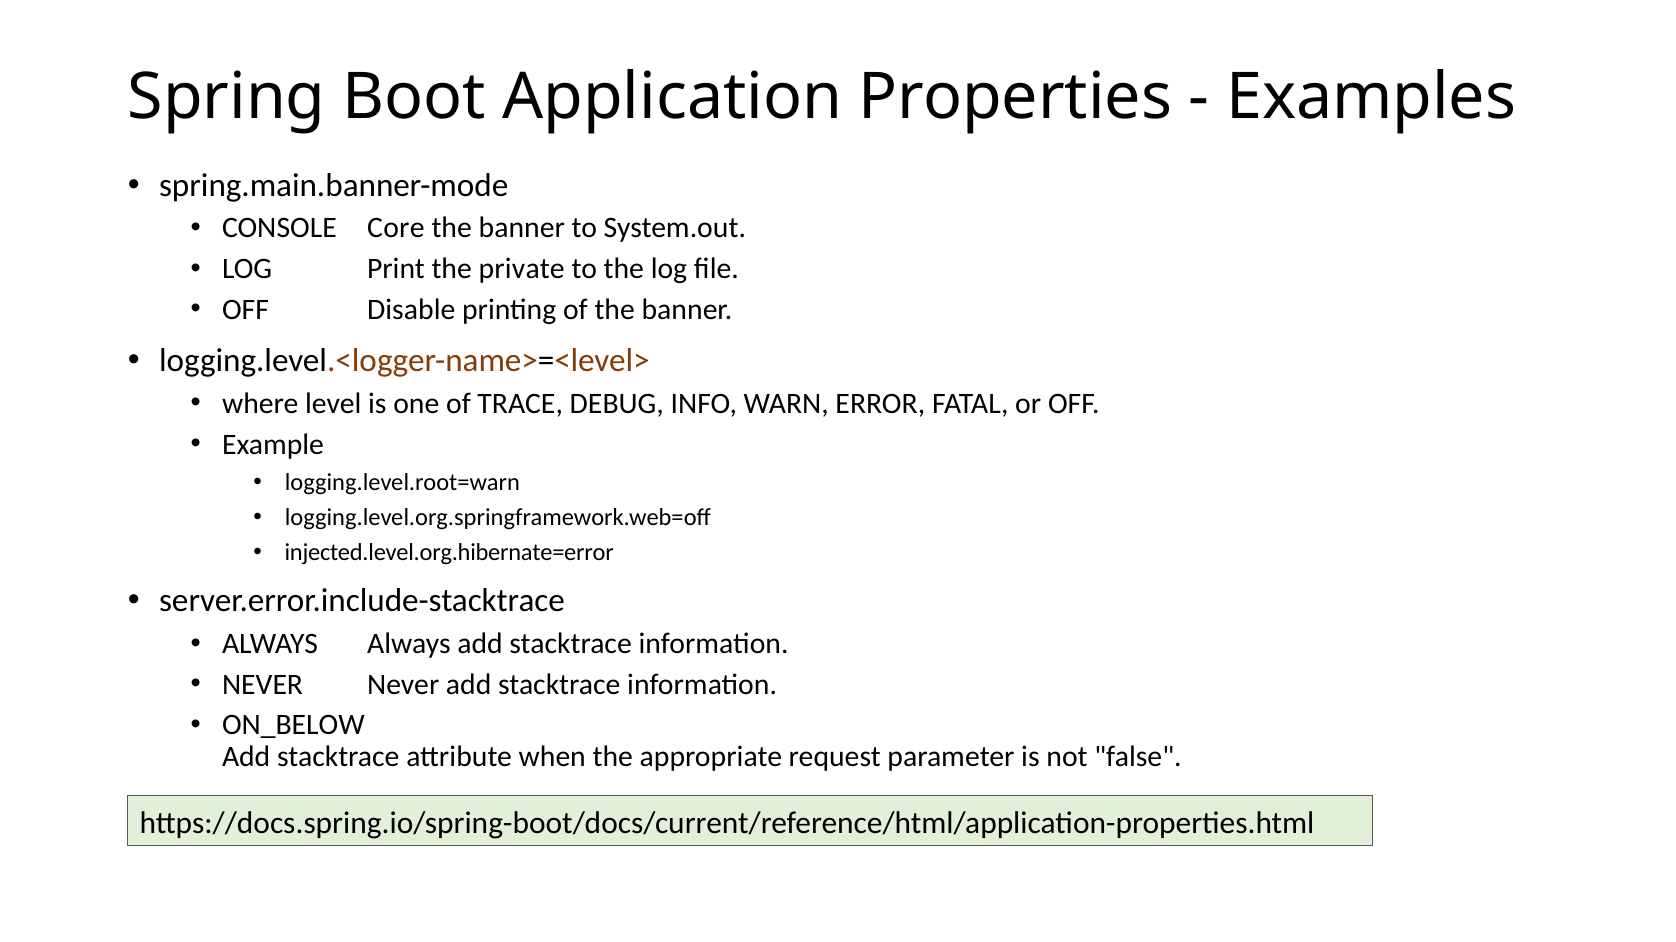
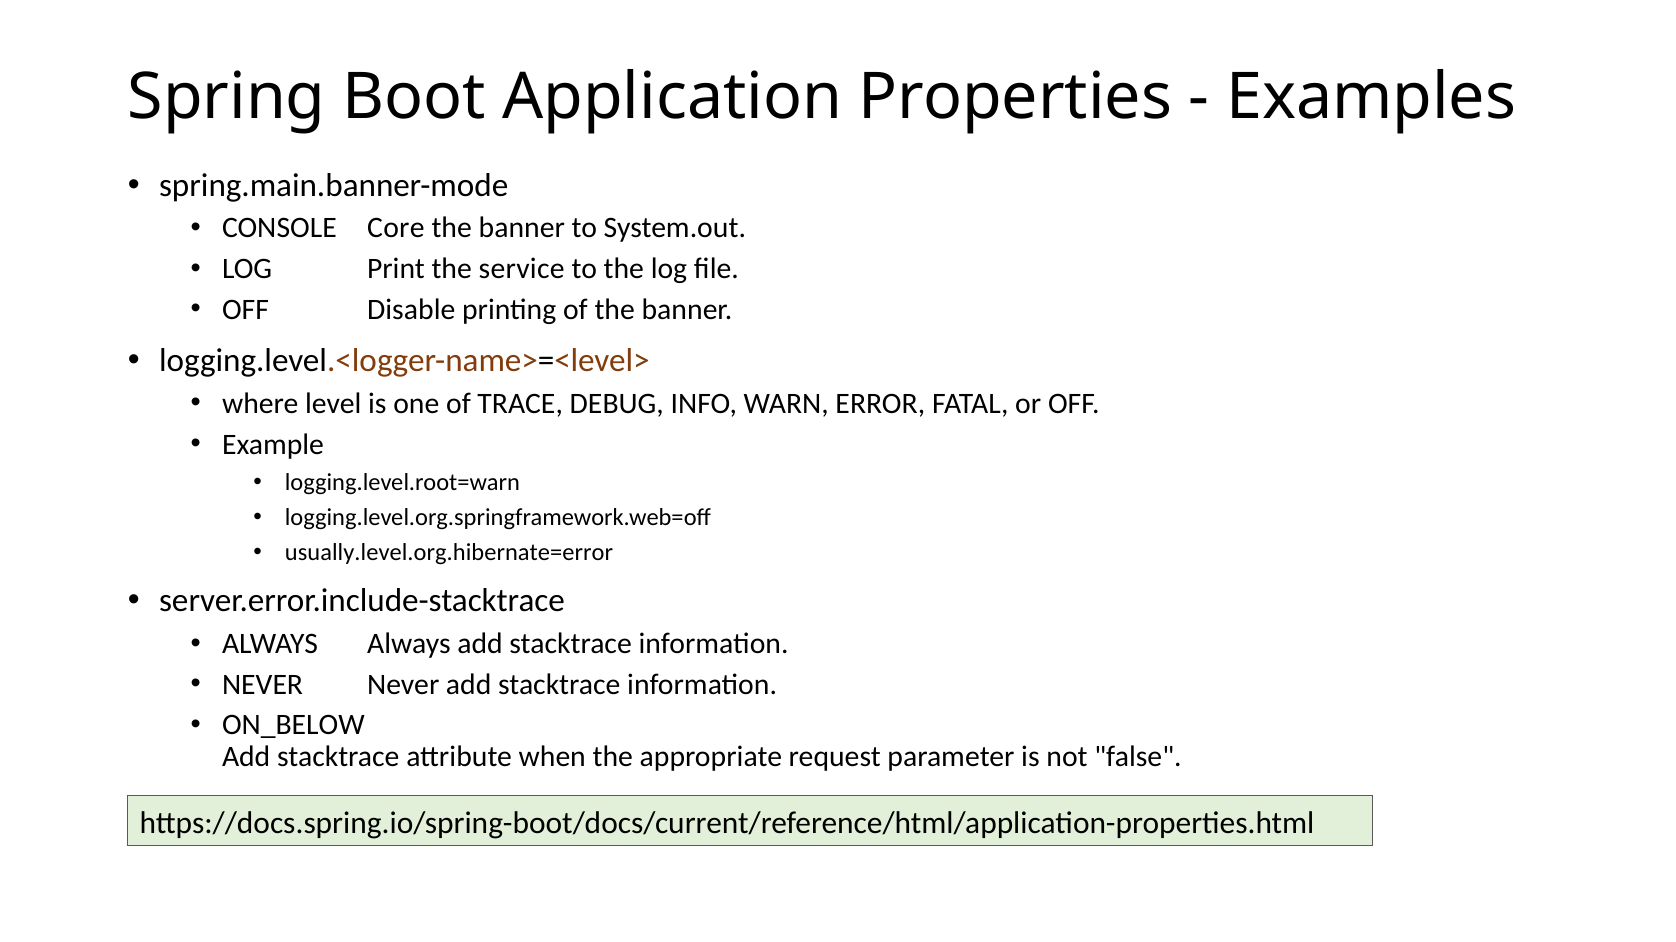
private: private -> service
injected.level.org.hibernate=error: injected.level.org.hibernate=error -> usually.level.org.hibernate=error
